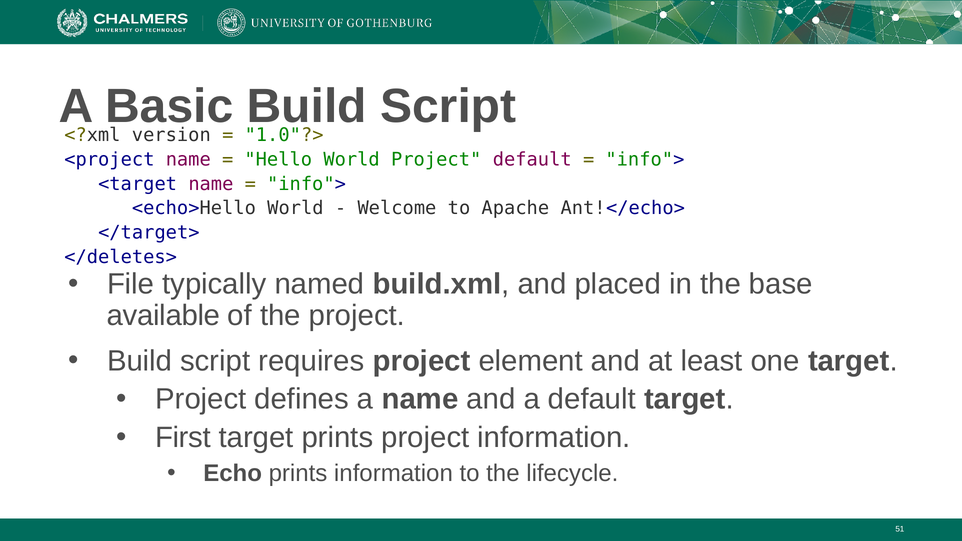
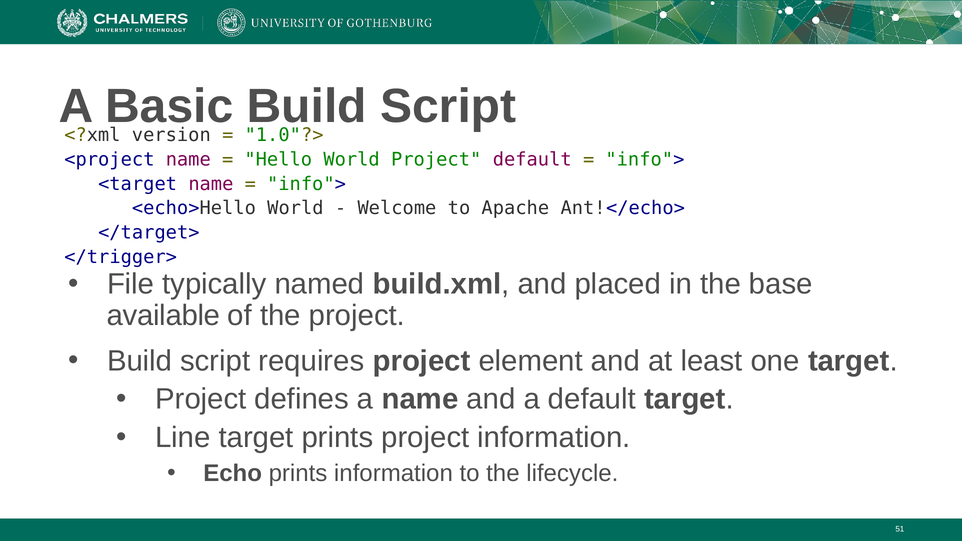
</deletes>: </deletes> -> </trigger>
First: First -> Line
